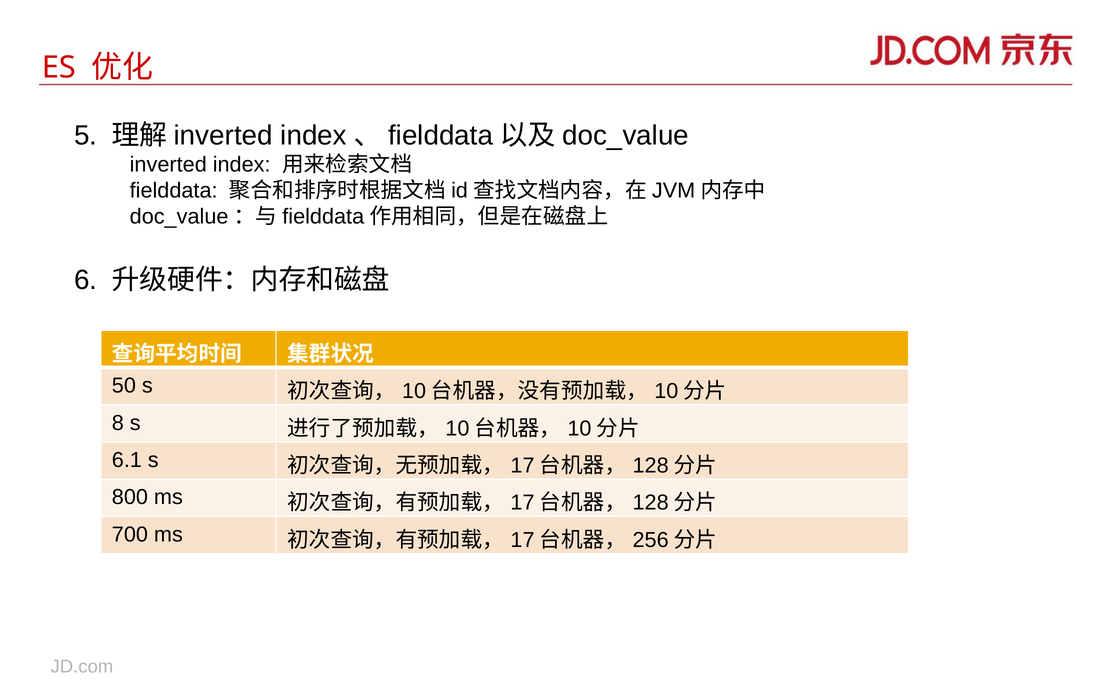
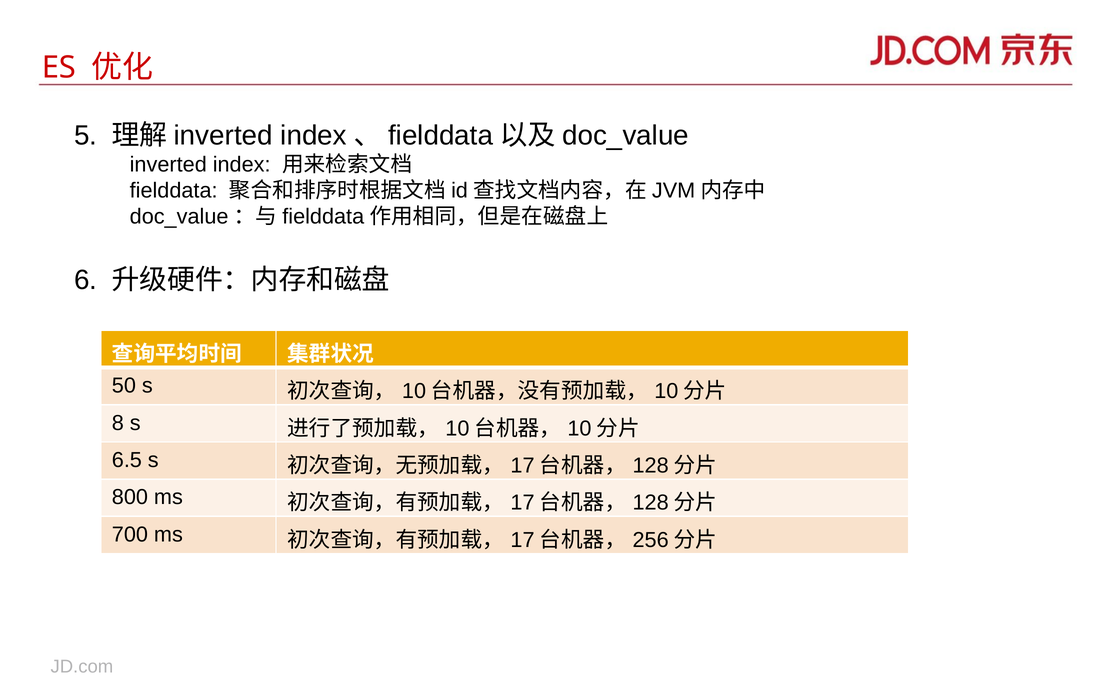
6.1: 6.1 -> 6.5
